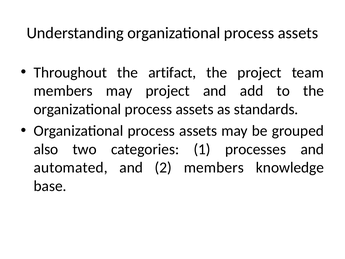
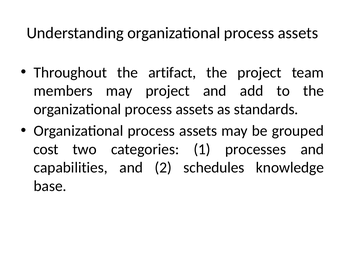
also: also -> cost
automated: automated -> capabilities
2 members: members -> schedules
